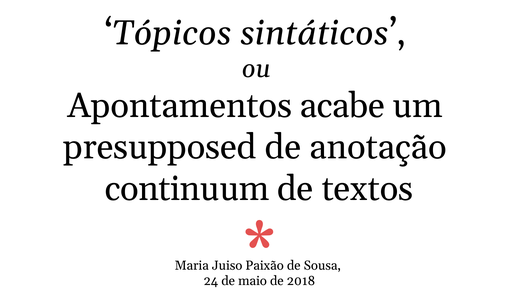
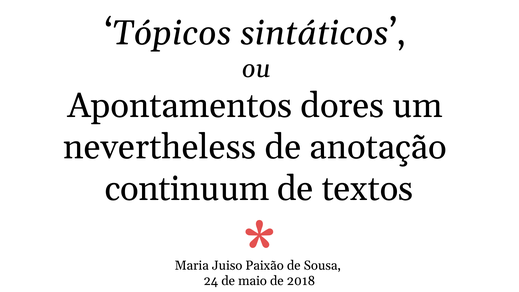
acabe: acabe -> dores
presupposed: presupposed -> nevertheless
